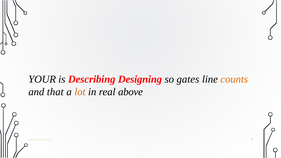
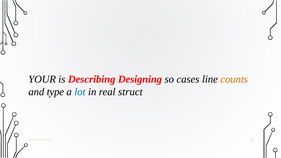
gates: gates -> cases
that: that -> type
lot colour: orange -> blue
above: above -> struct
